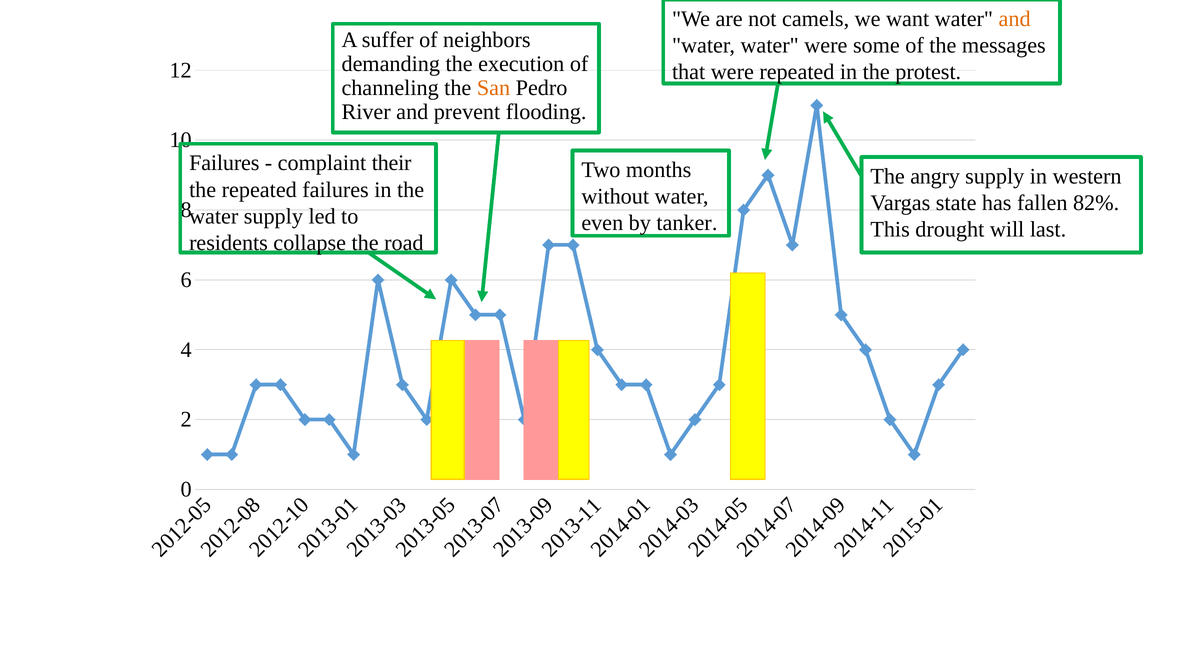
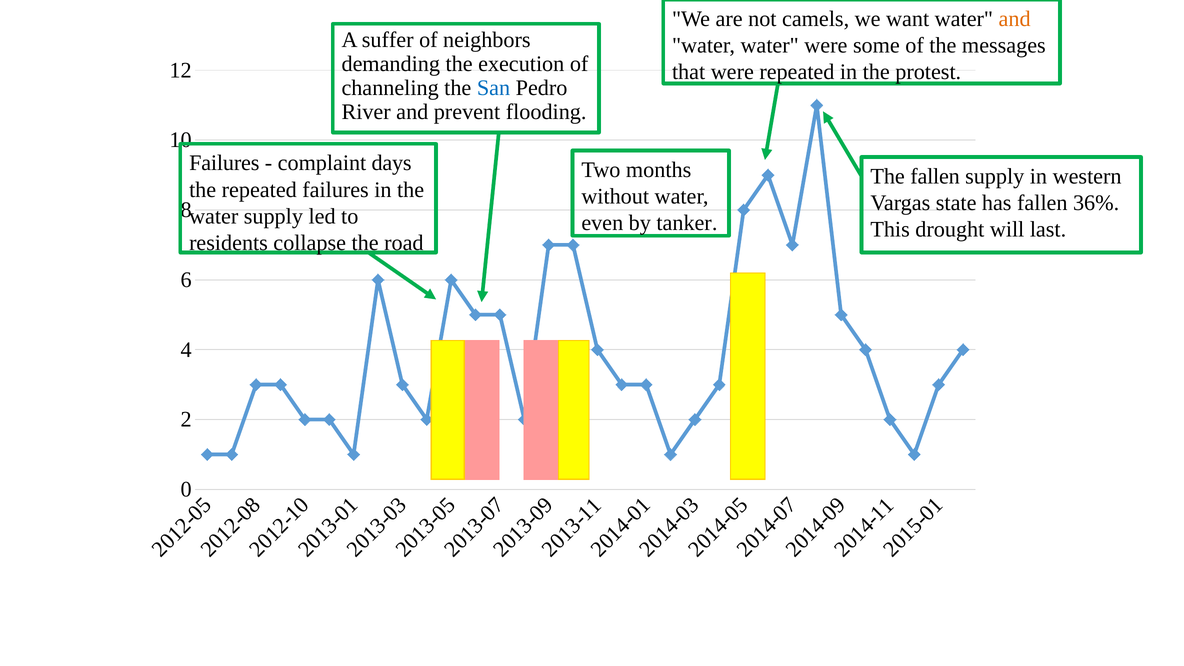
San colour: orange -> blue
their: their -> days
The angry: angry -> fallen
82%: 82% -> 36%
